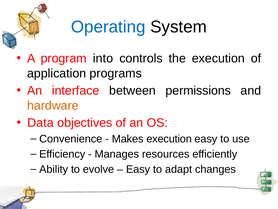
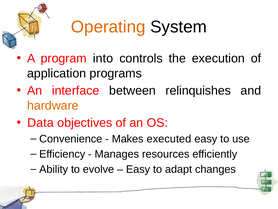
Operating colour: blue -> orange
permissions: permissions -> relinquishes
Makes execution: execution -> executed
